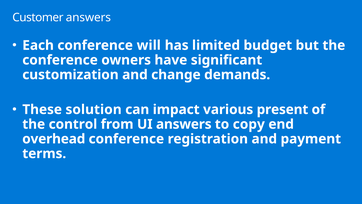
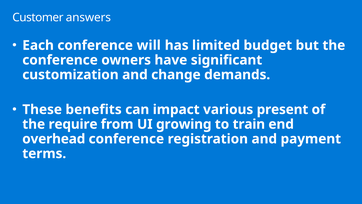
solution: solution -> benefits
control: control -> require
UI answers: answers -> growing
copy: copy -> train
